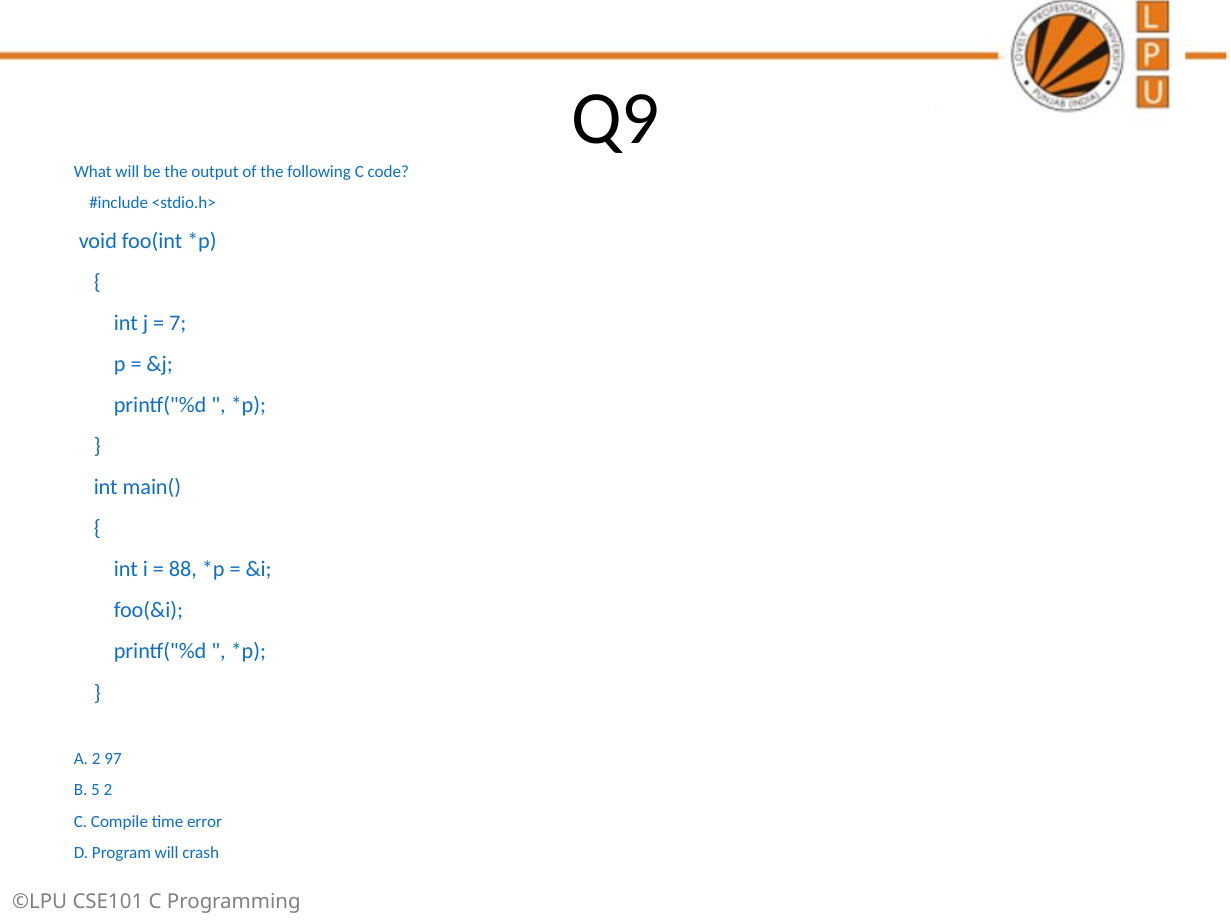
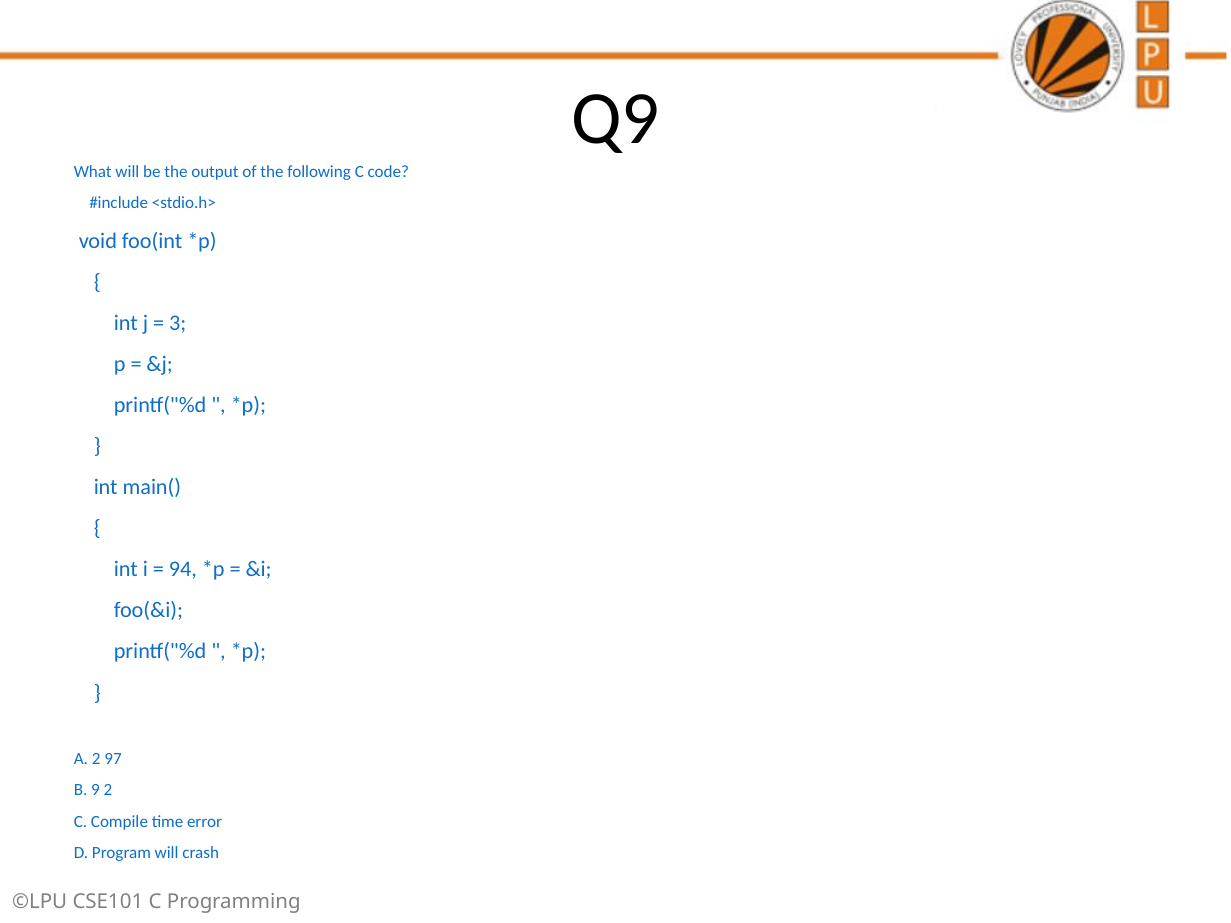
7: 7 -> 3
88: 88 -> 94
5: 5 -> 9
